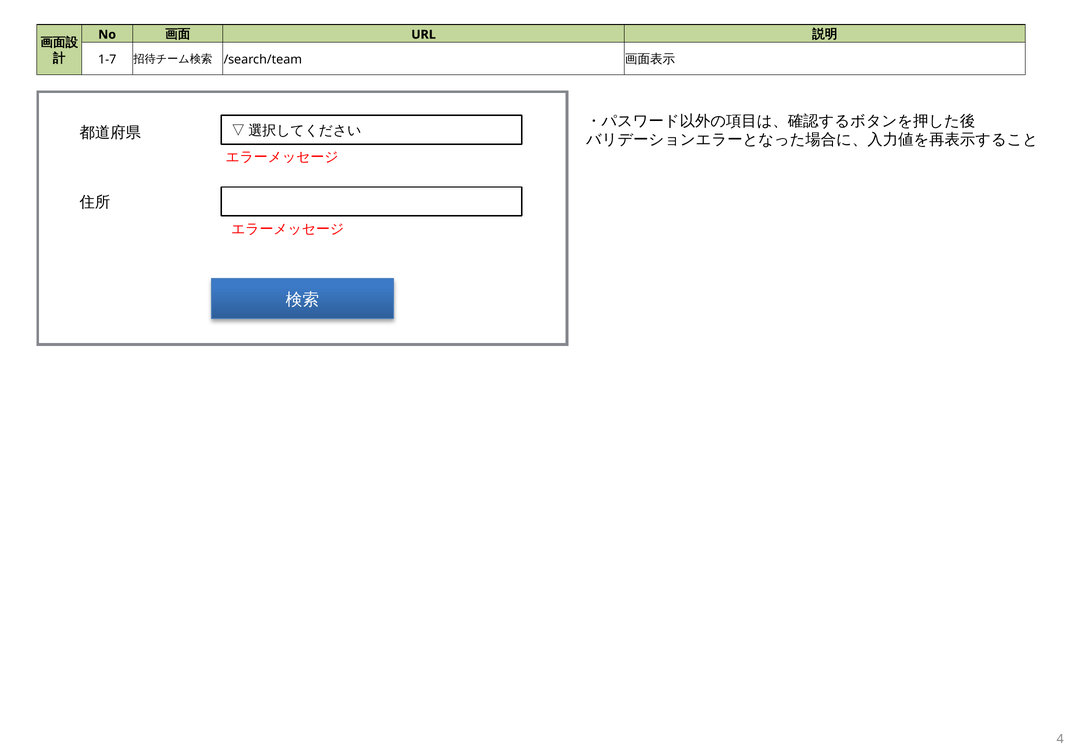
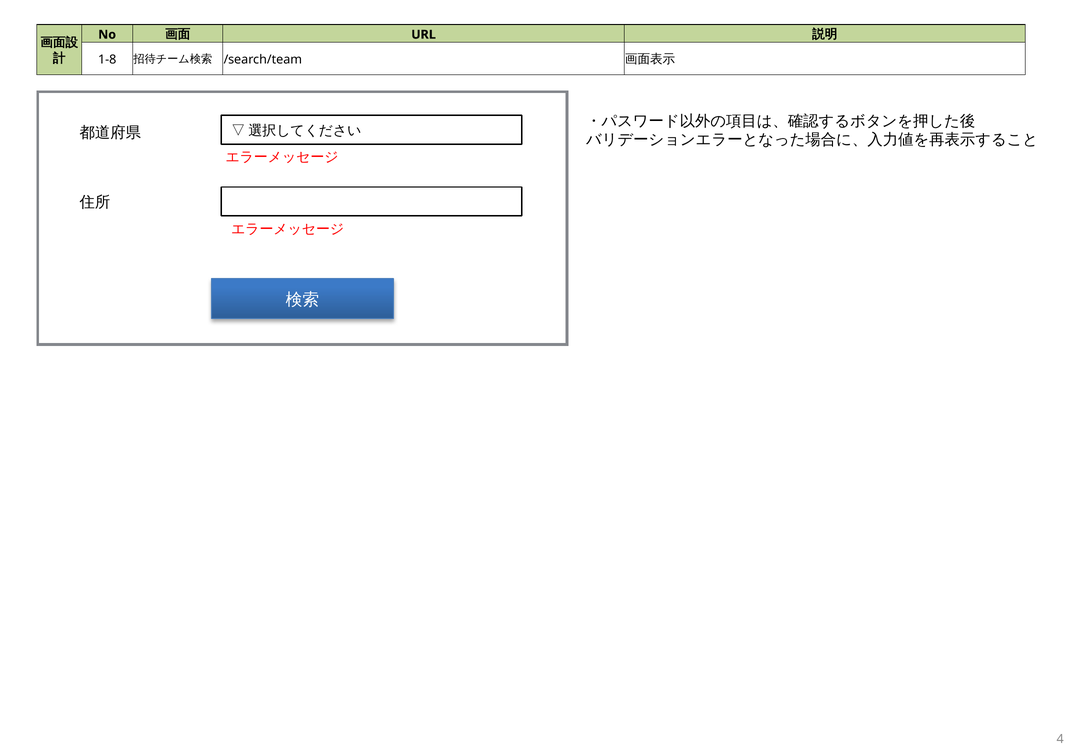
1-7: 1-7 -> 1-8
